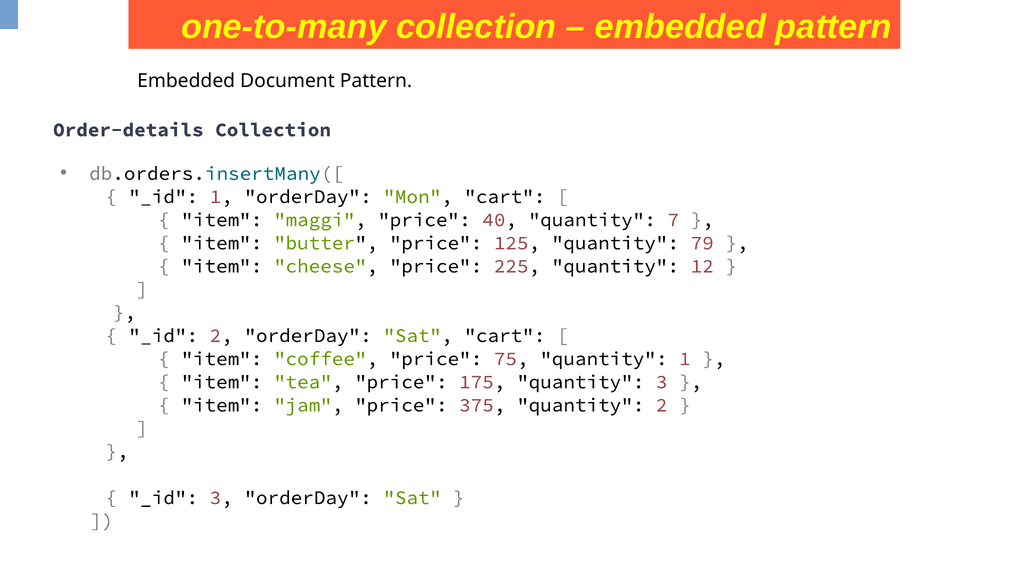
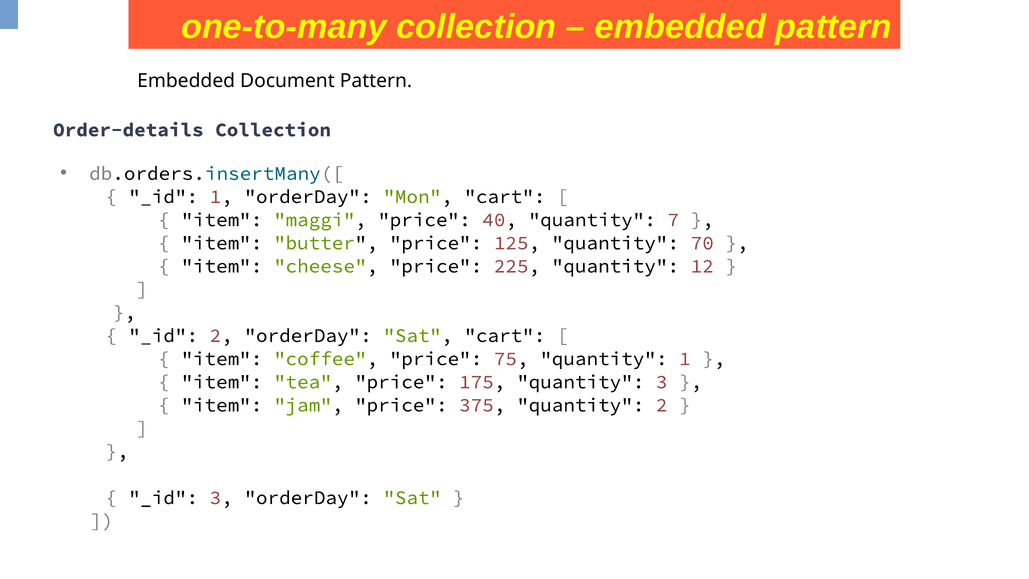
79: 79 -> 70
